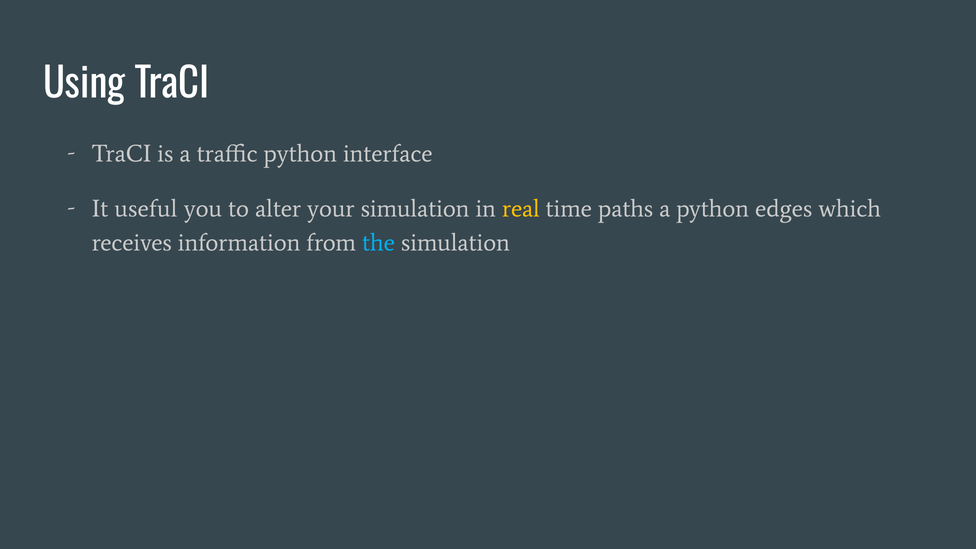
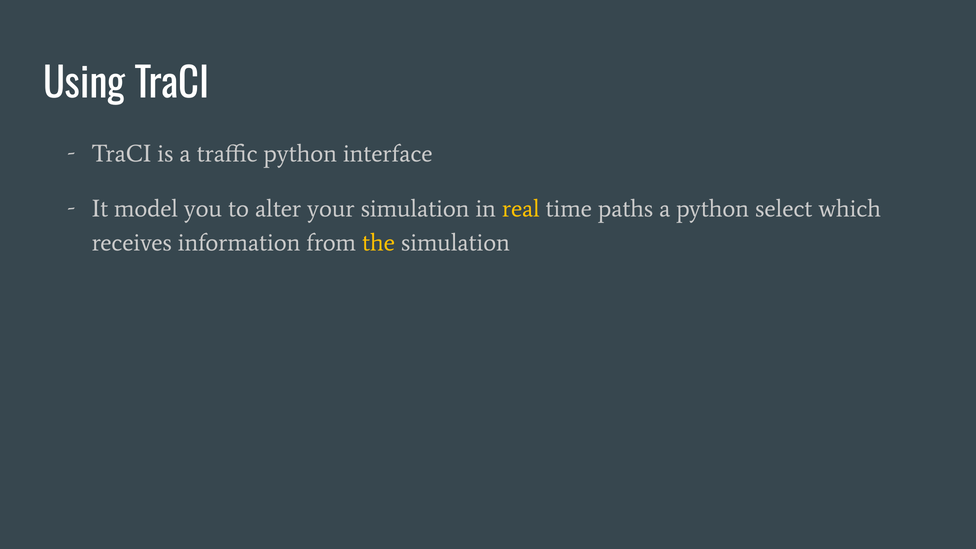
useful: useful -> model
edges: edges -> select
the colour: light blue -> yellow
